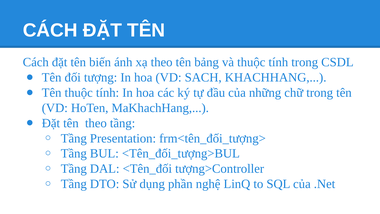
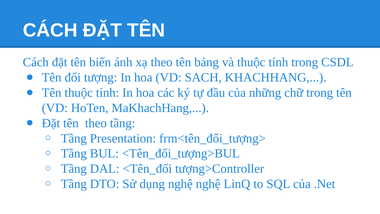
dụng phần: phần -> nghệ
